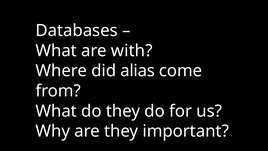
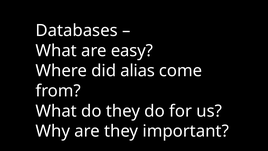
with: with -> easy
